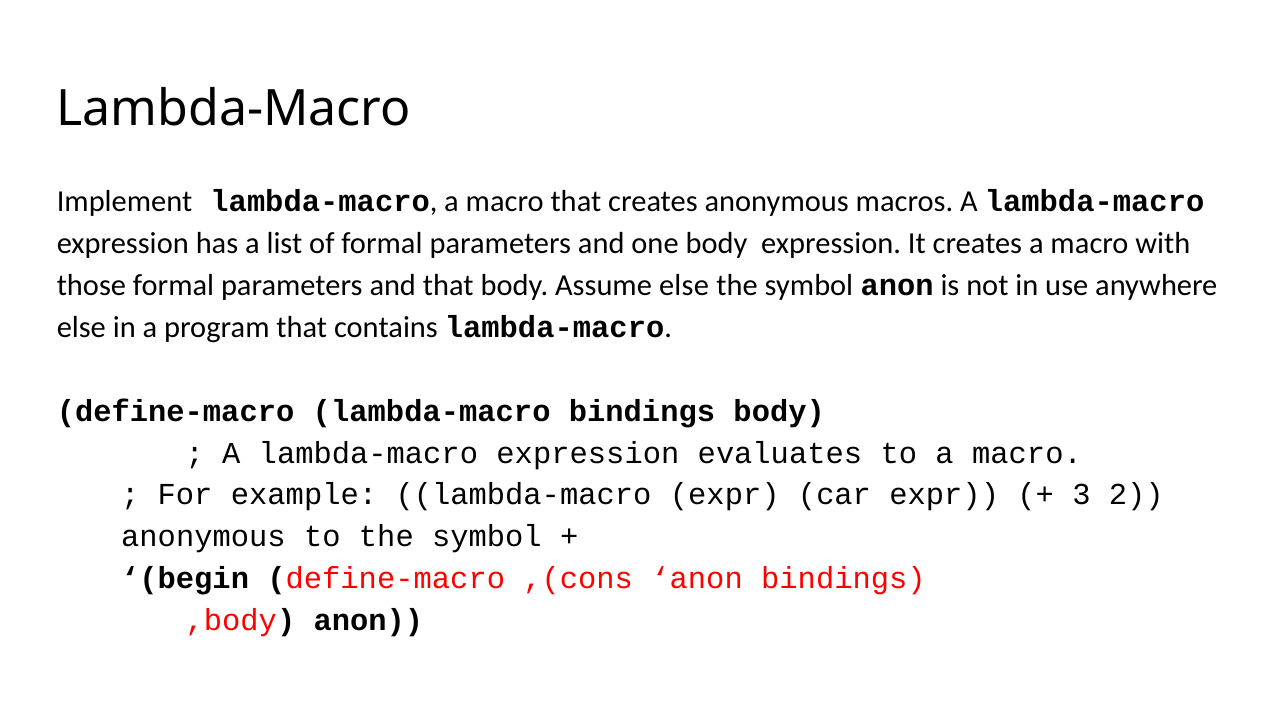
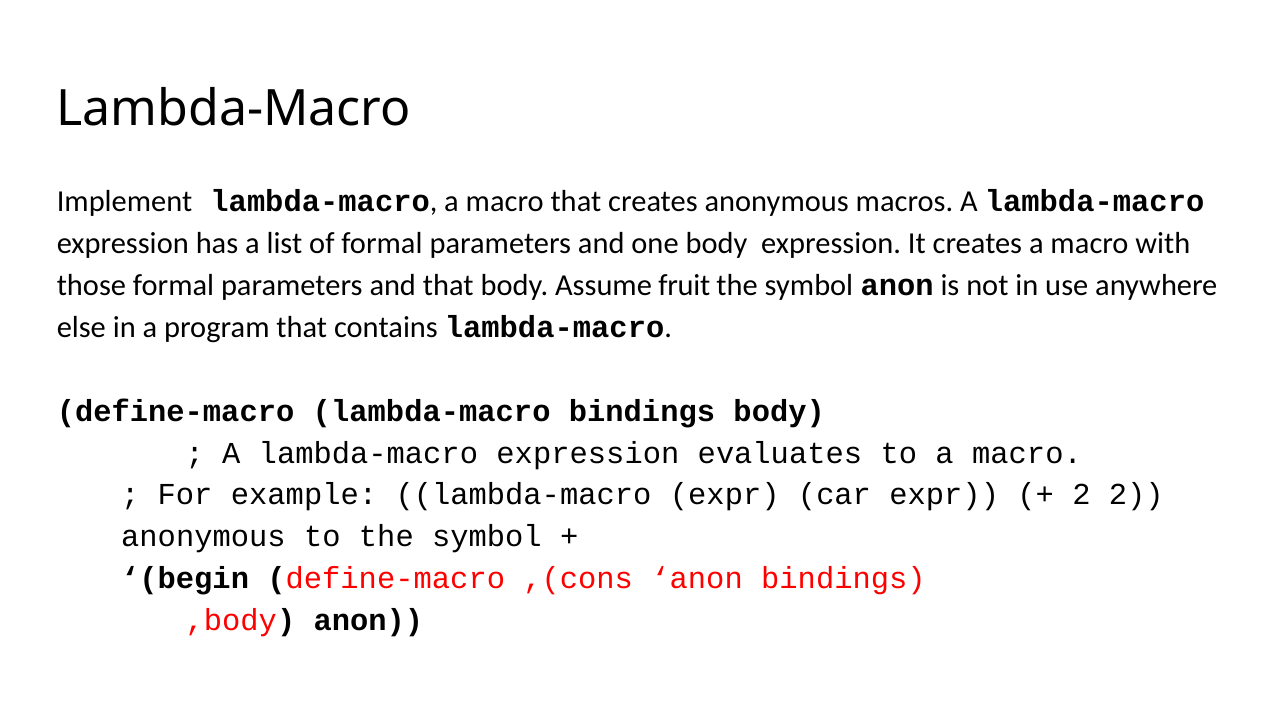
Assume else: else -> fruit
3 at (1081, 495): 3 -> 2
